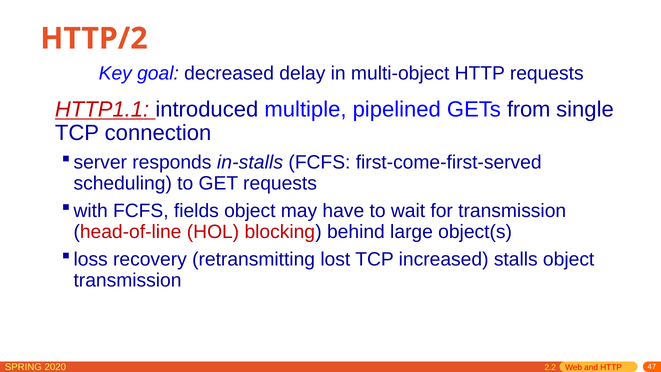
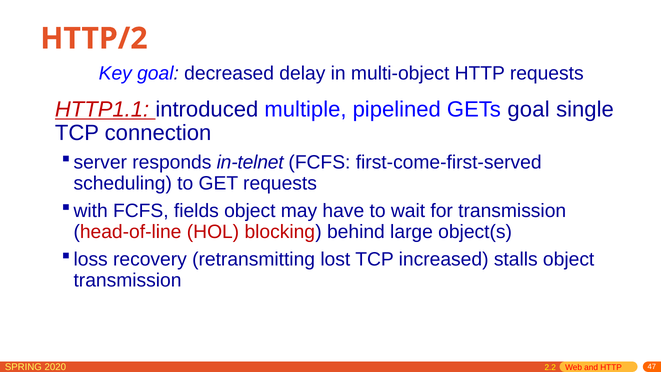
GETs from: from -> goal
in-stalls: in-stalls -> in-telnet
